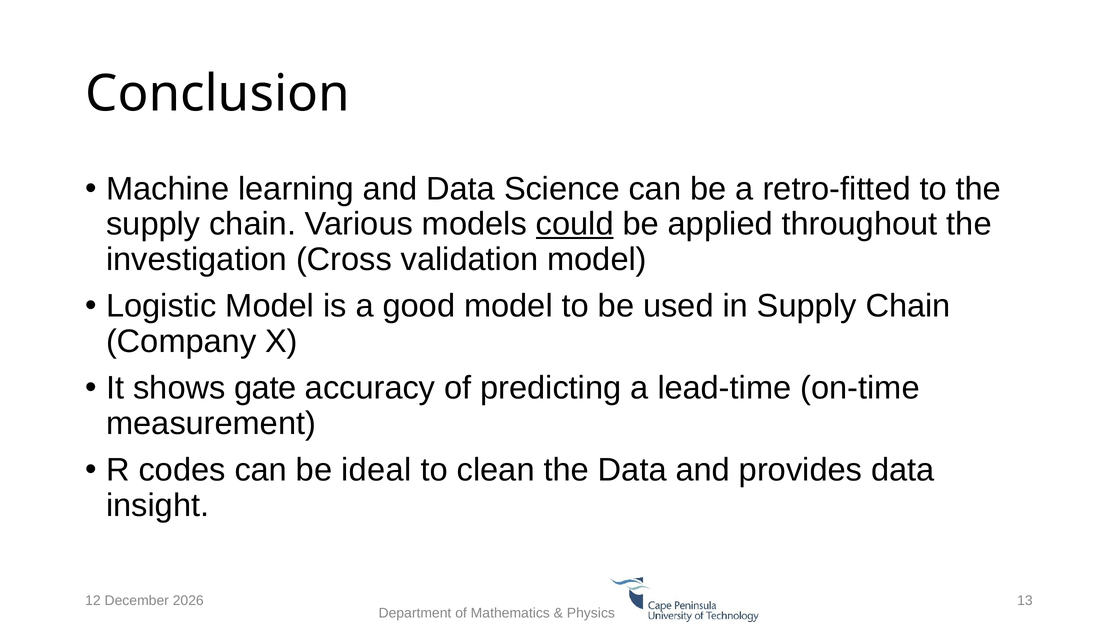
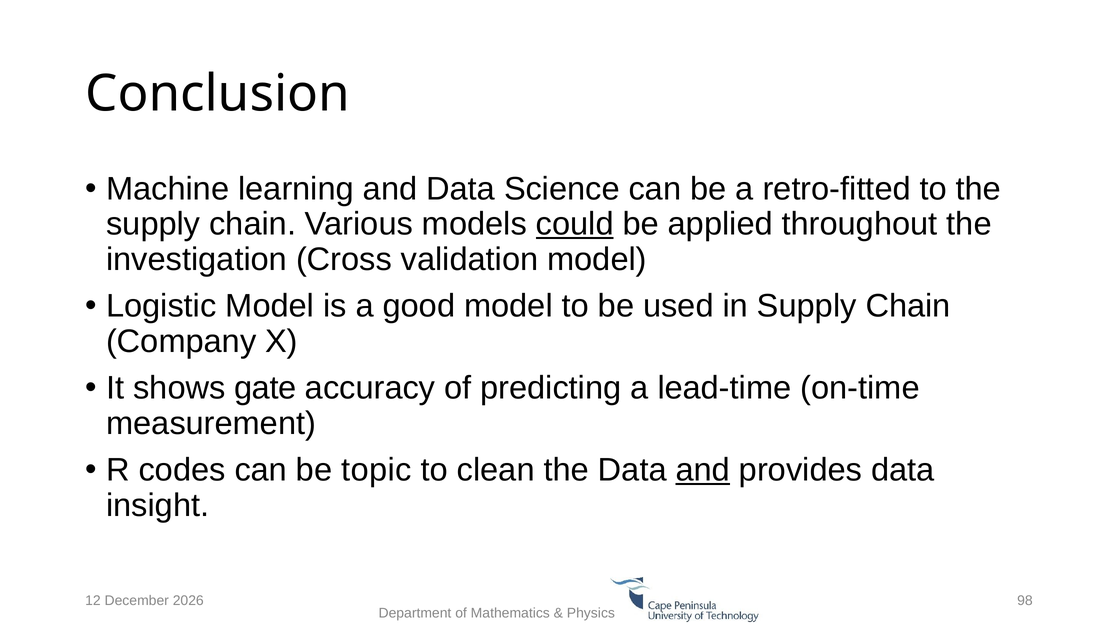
ideal: ideal -> topic
and at (703, 470) underline: none -> present
13: 13 -> 98
